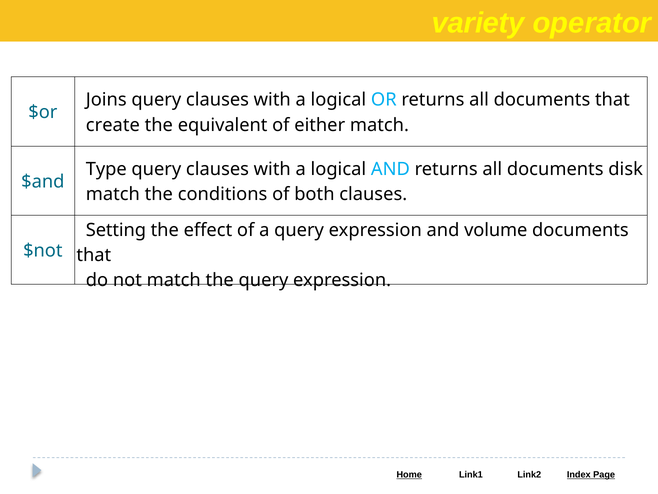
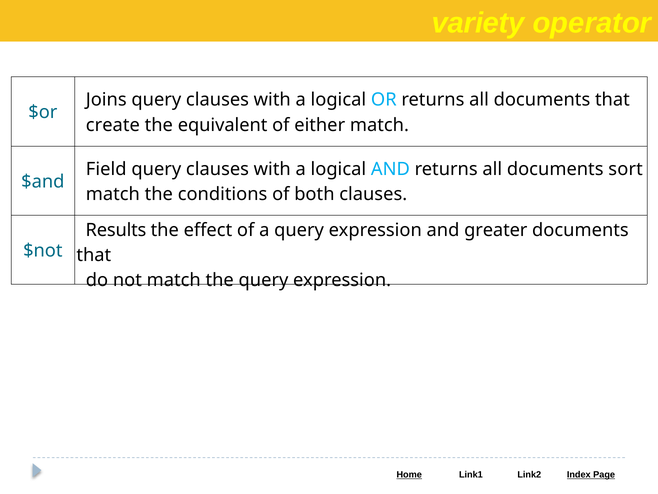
Type: Type -> Field
disk: disk -> sort
Setting: Setting -> Results
volume: volume -> greater
